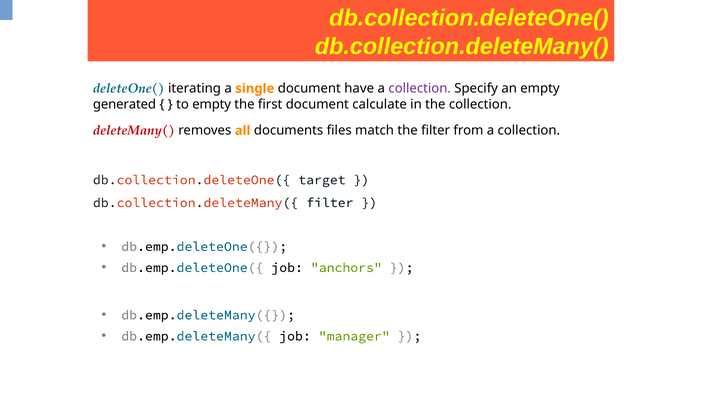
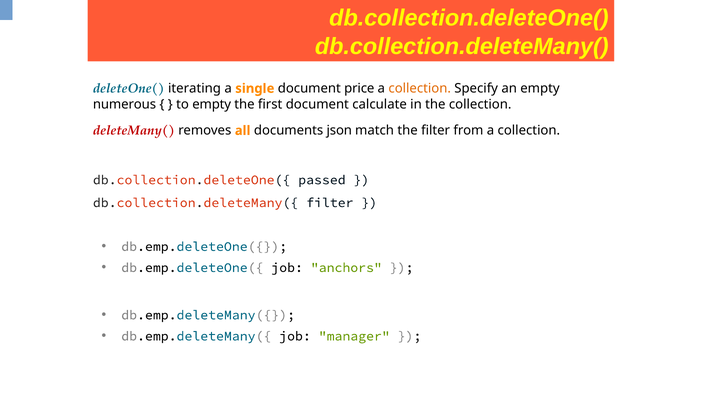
have: have -> price
collection at (420, 88) colour: purple -> orange
generated: generated -> numerous
files: files -> json
target: target -> passed
